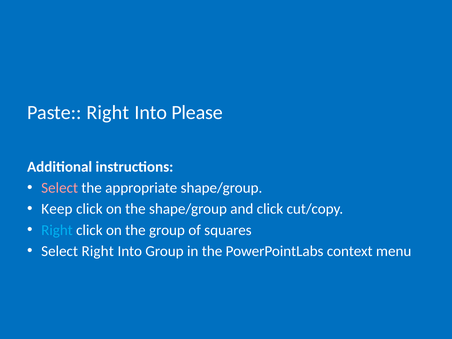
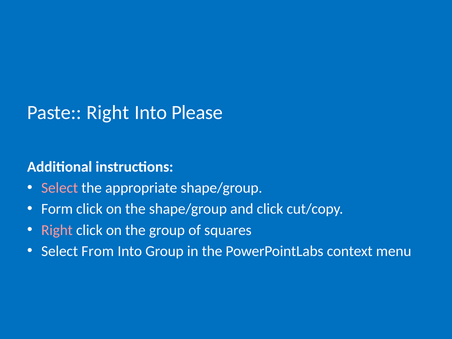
Keep: Keep -> Form
Right at (57, 230) colour: light blue -> pink
Select Right: Right -> From
